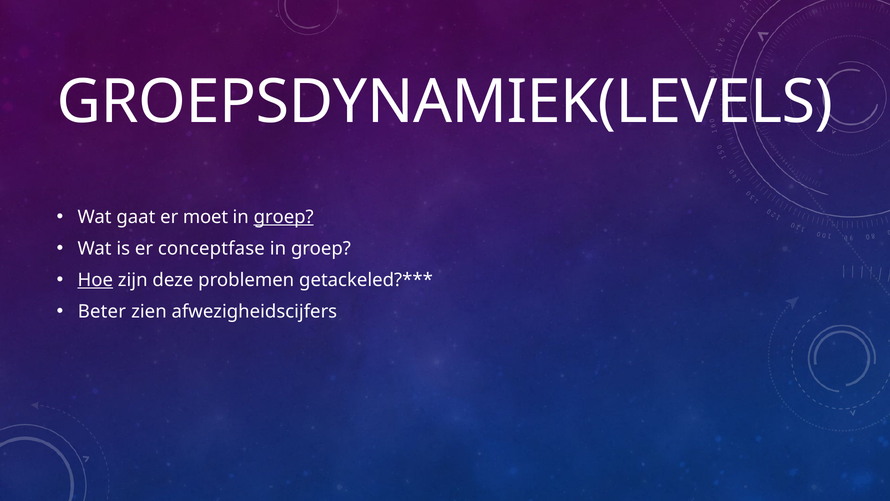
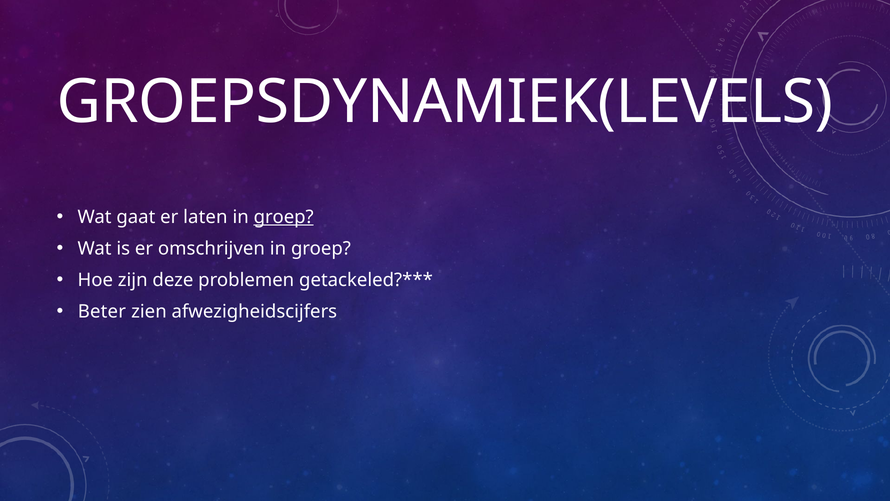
moet: moet -> laten
conceptfase: conceptfase -> omschrijven
Hoe underline: present -> none
